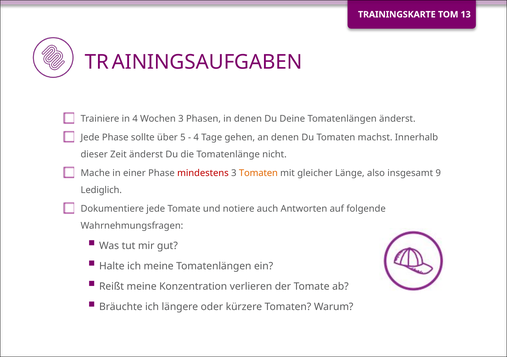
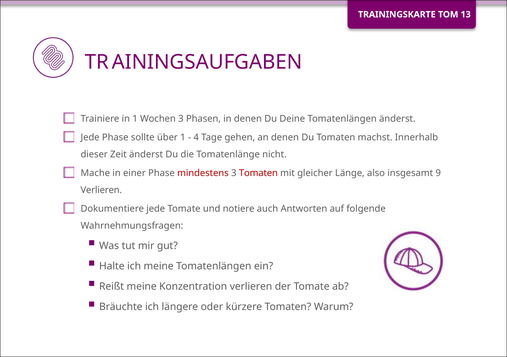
in 4: 4 -> 1
über 5: 5 -> 1
Tomaten at (258, 173) colour: orange -> red
Lediglich at (101, 190): Lediglich -> Verlieren
